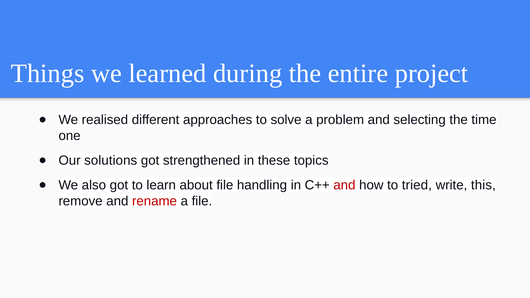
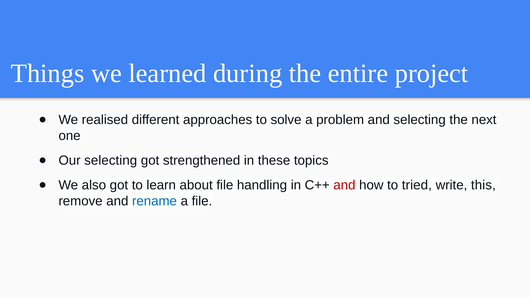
time: time -> next
Our solutions: solutions -> selecting
rename colour: red -> blue
